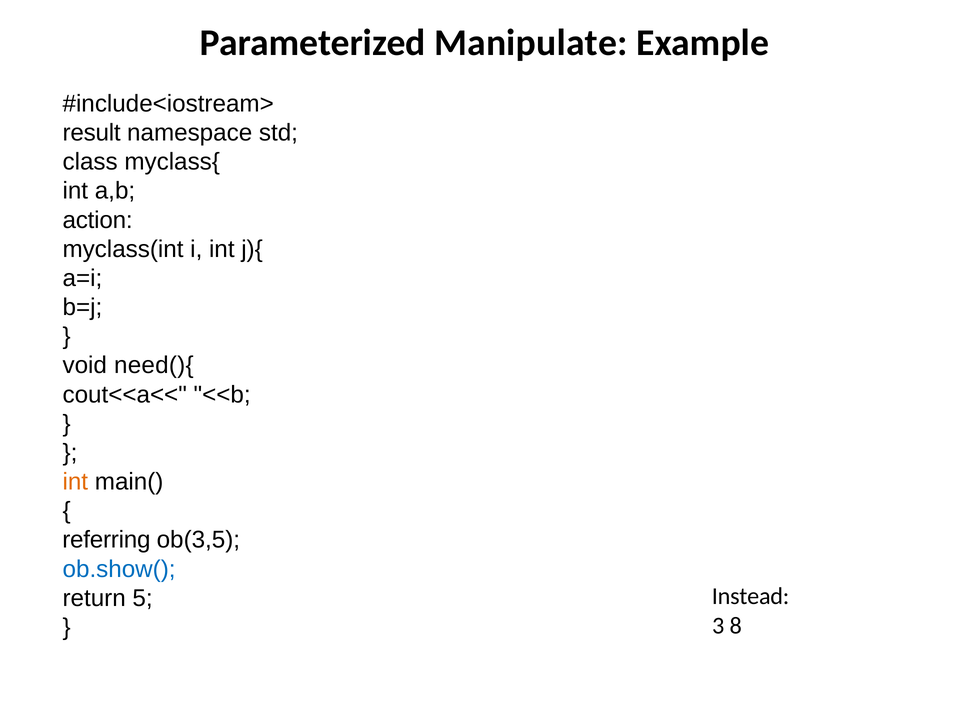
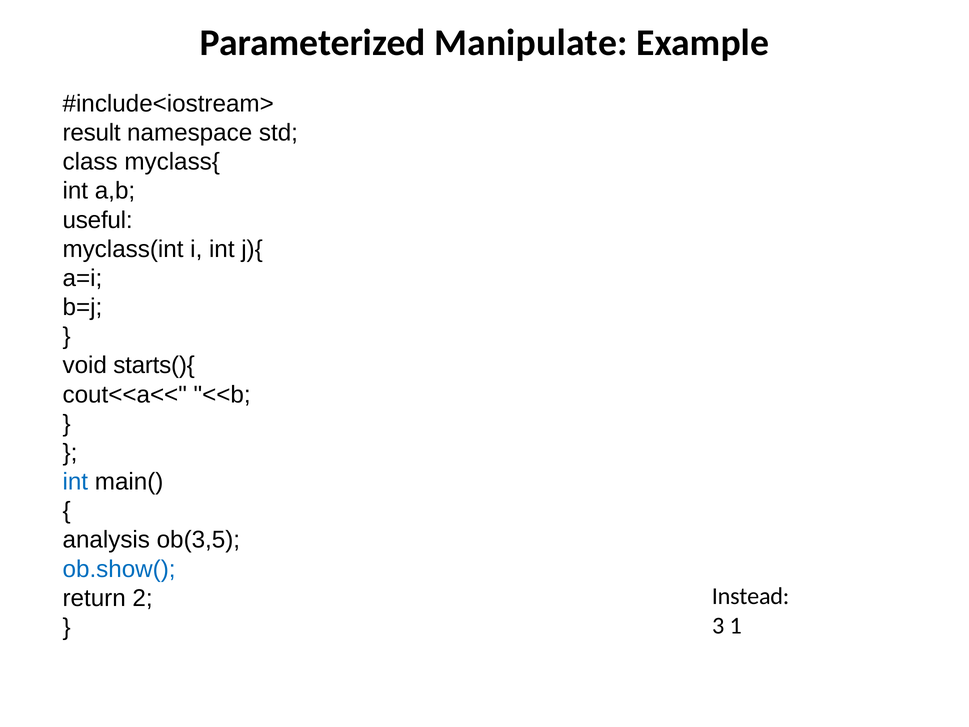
action: action -> useful
need(){: need(){ -> starts(){
int at (75, 482) colour: orange -> blue
referring: referring -> analysis
5: 5 -> 2
8: 8 -> 1
